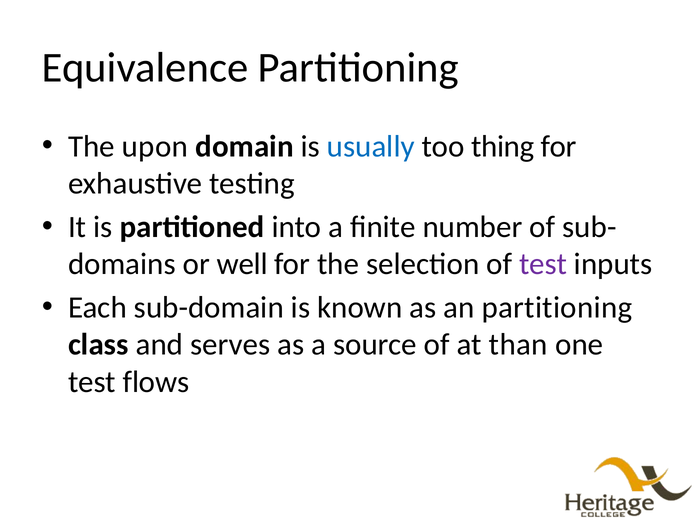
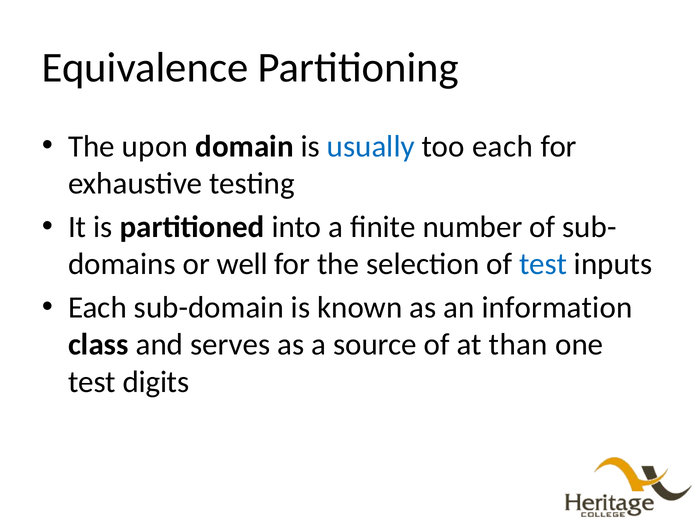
too thing: thing -> each
test at (543, 264) colour: purple -> blue
an partitioning: partitioning -> information
flows: flows -> digits
